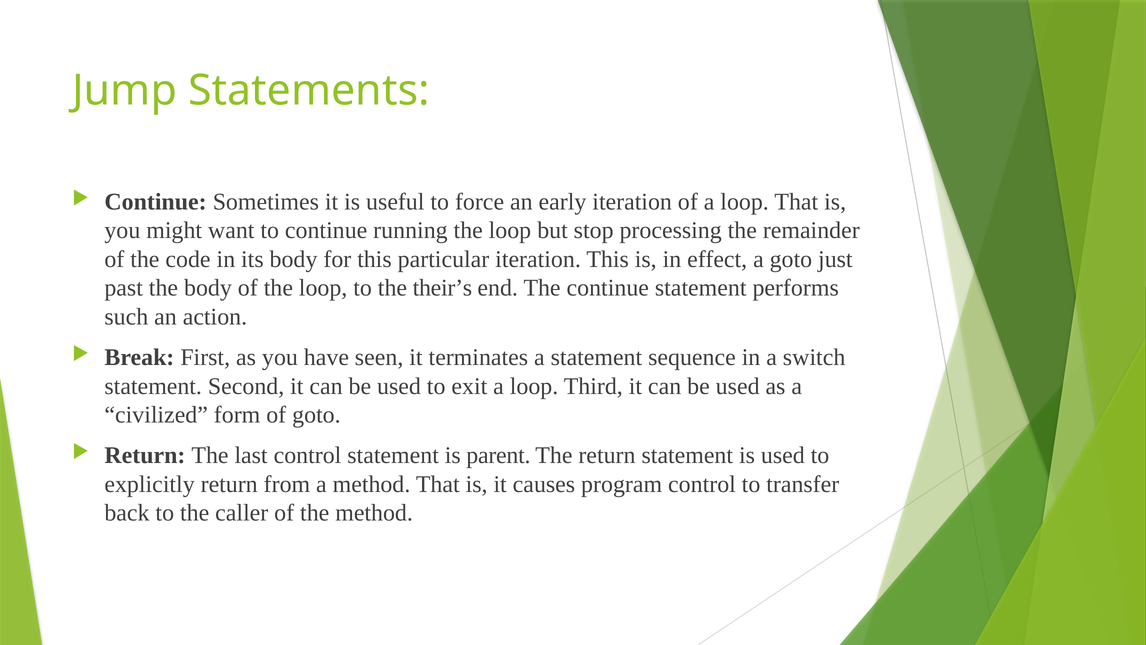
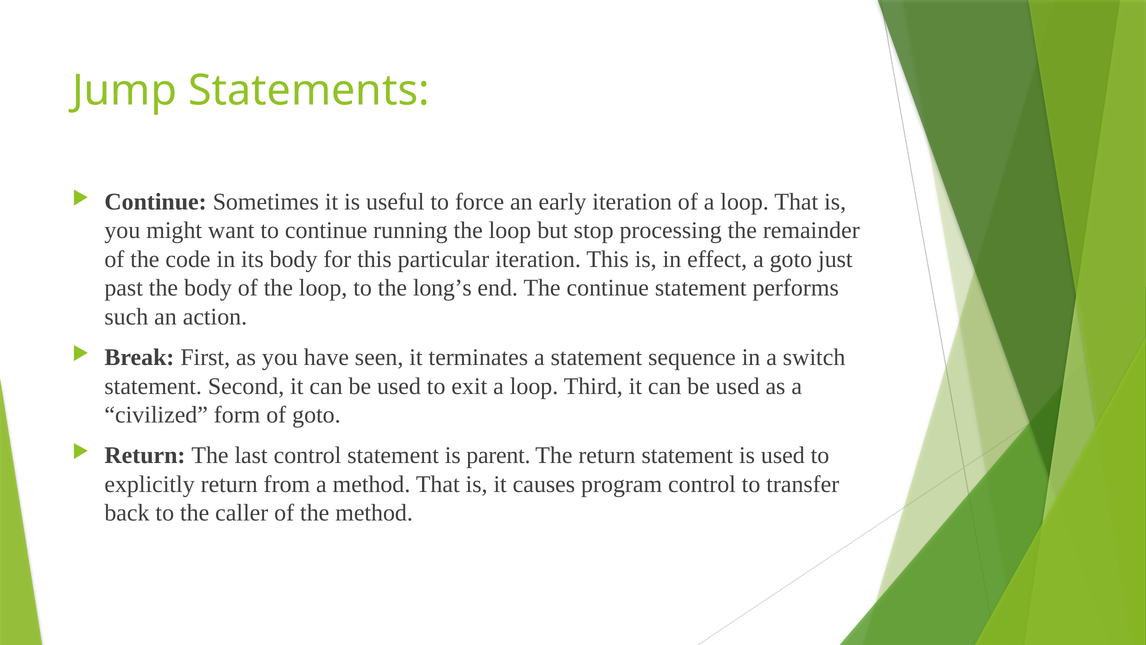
their’s: their’s -> long’s
